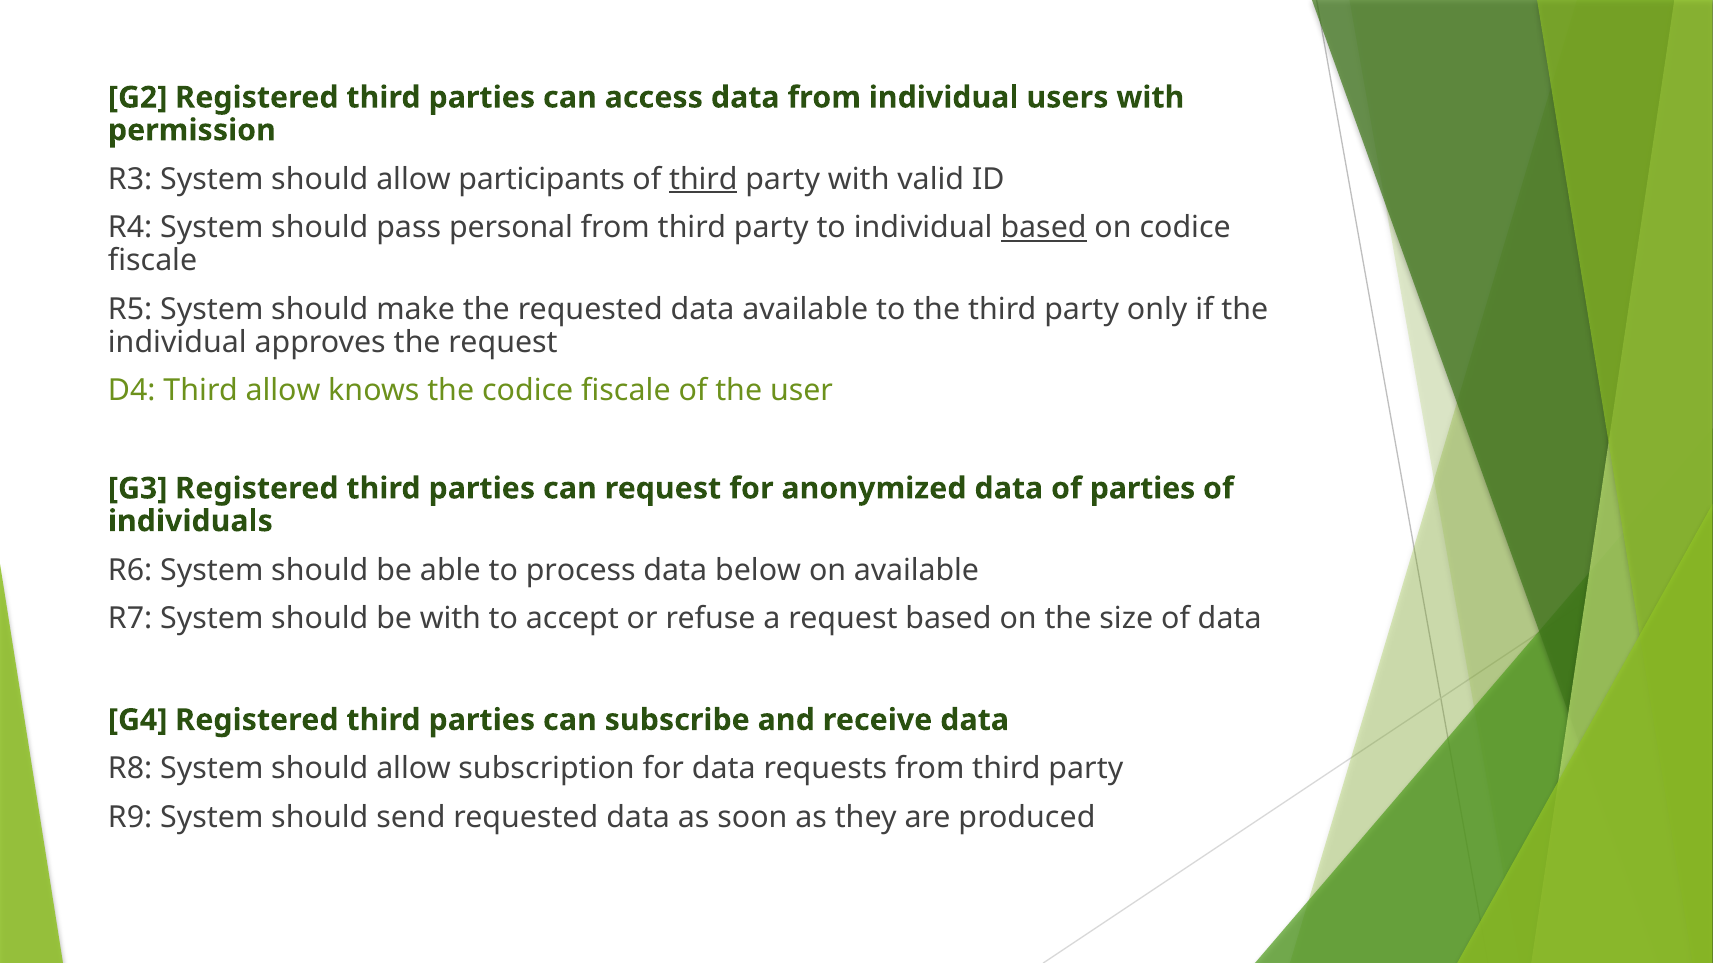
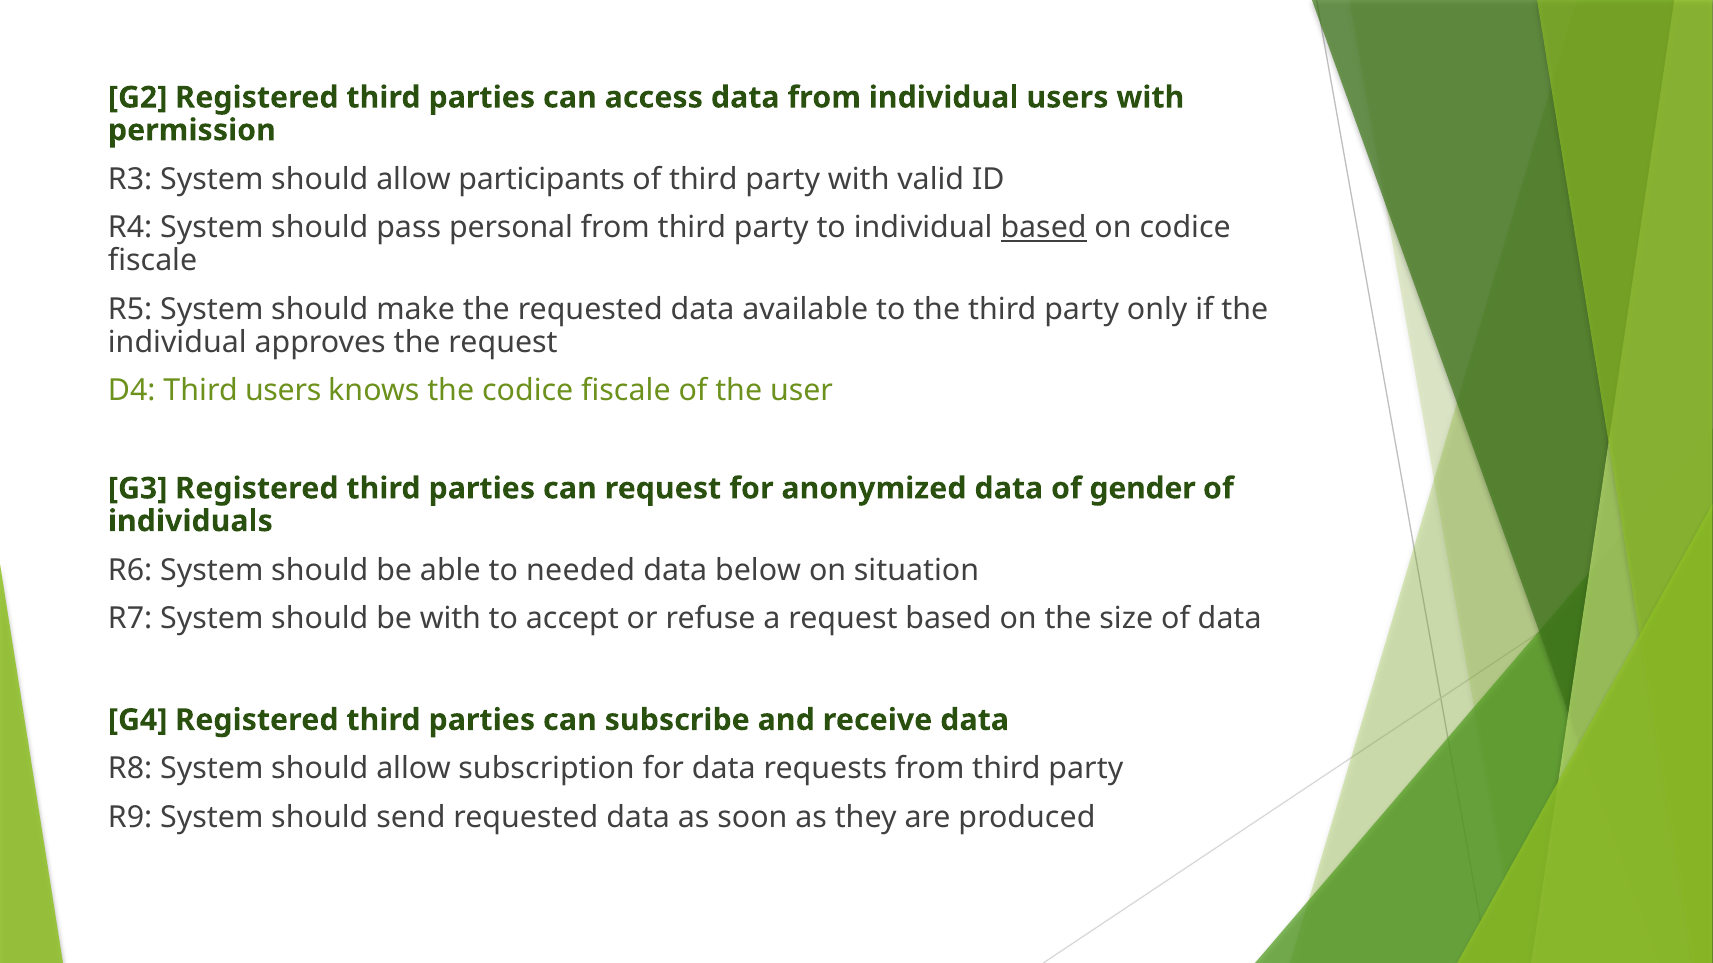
third at (703, 179) underline: present -> none
Third allow: allow -> users
of parties: parties -> gender
process: process -> needed
on available: available -> situation
